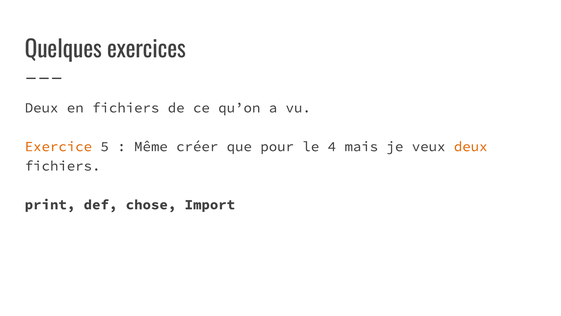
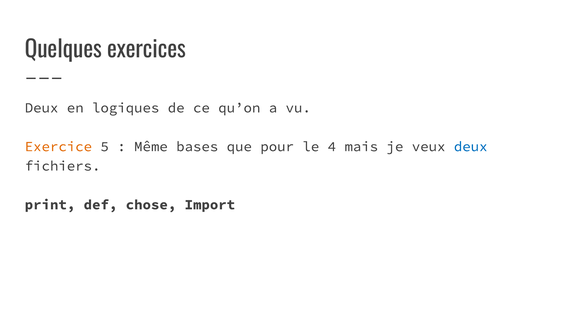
en fichiers: fichiers -> logiques
créer: créer -> bases
deux at (471, 146) colour: orange -> blue
